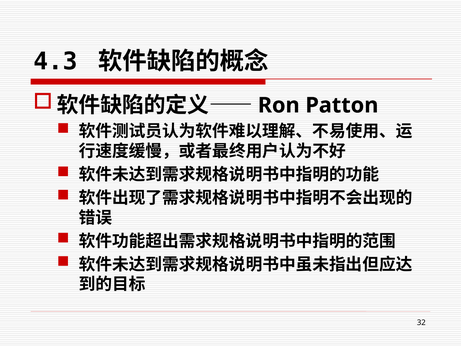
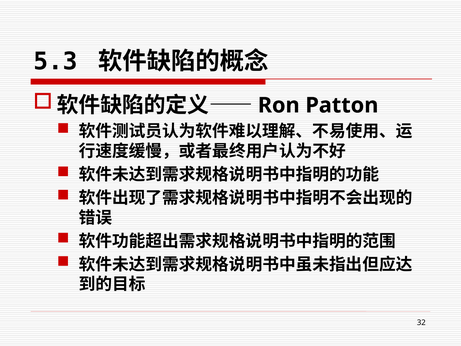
4.3: 4.3 -> 5.3
